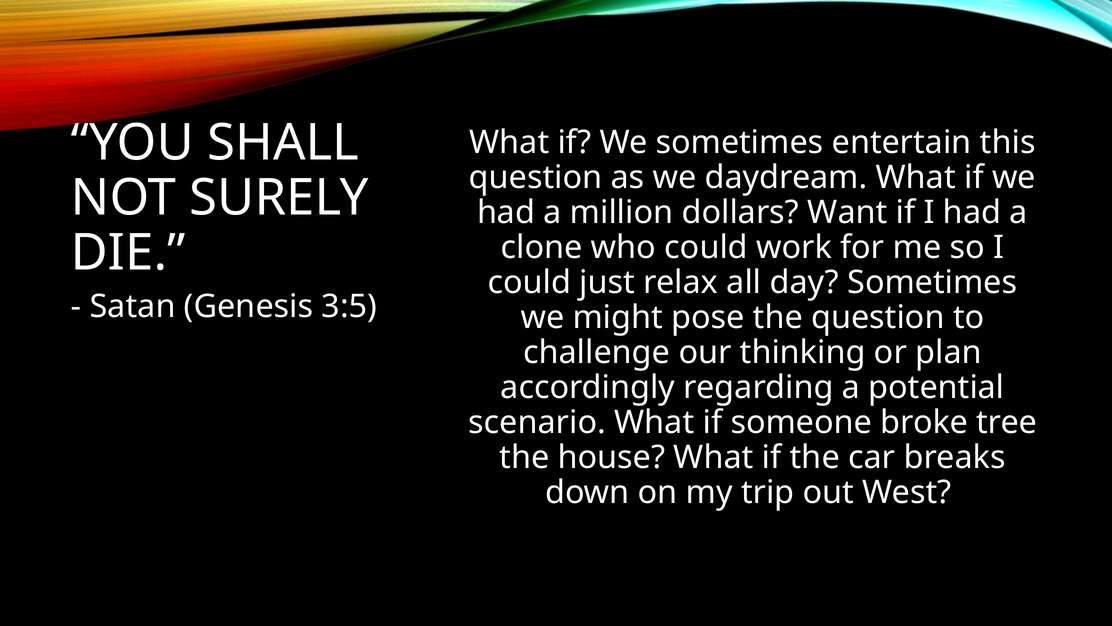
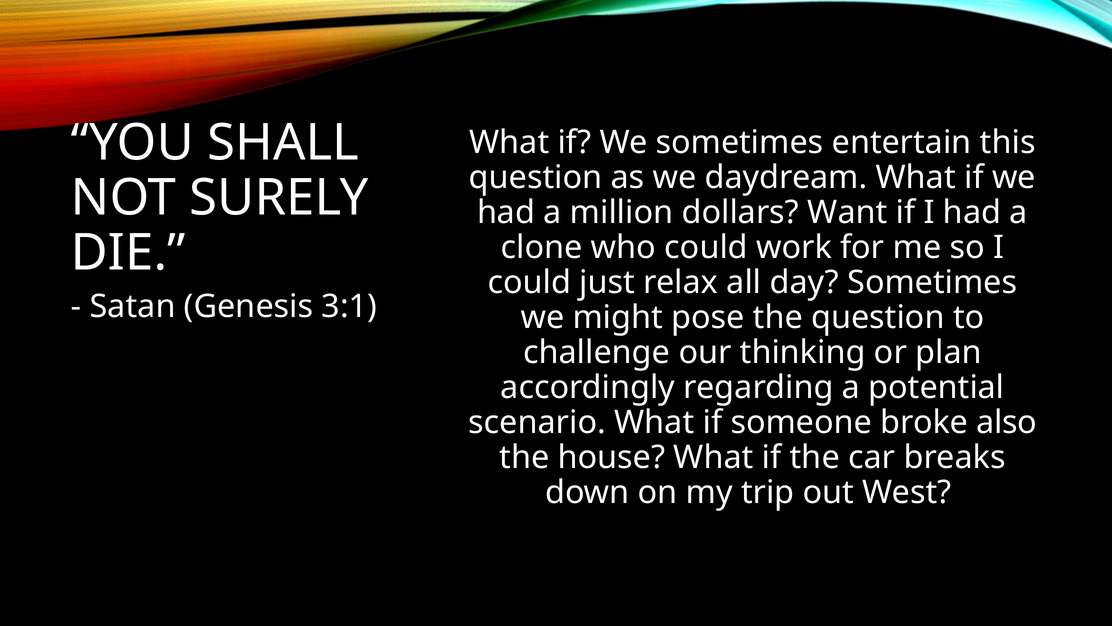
3:5: 3:5 -> 3:1
tree: tree -> also
